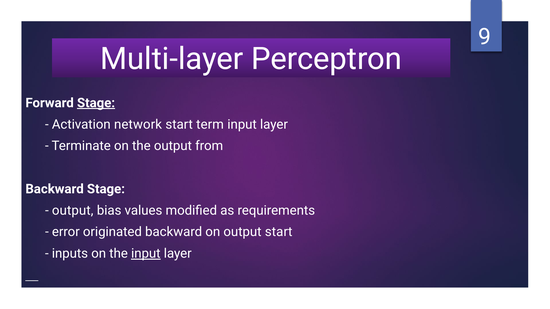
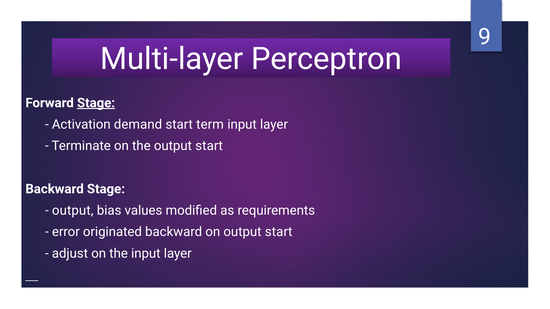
network: network -> demand
the output from: from -> start
inputs: inputs -> adjust
input at (146, 254) underline: present -> none
